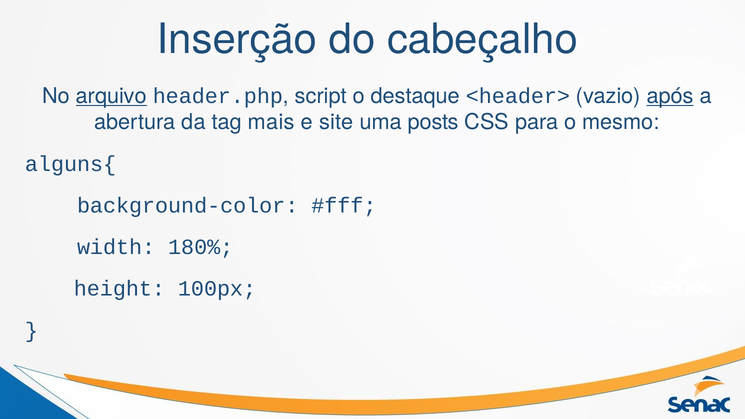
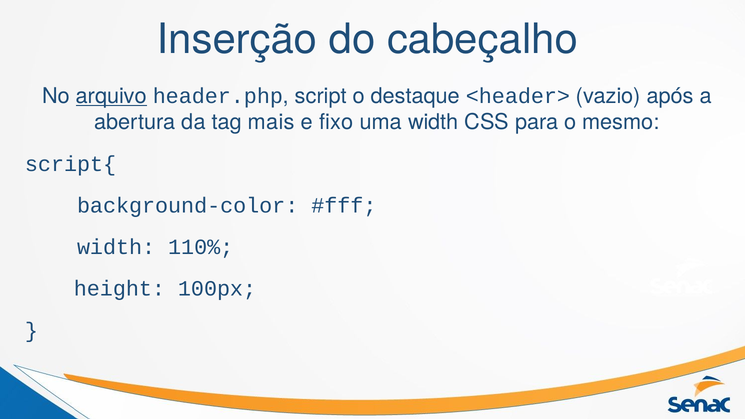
após underline: present -> none
site: site -> fixo
uma posts: posts -> width
alguns{: alguns{ -> script{
180%: 180% -> 110%
